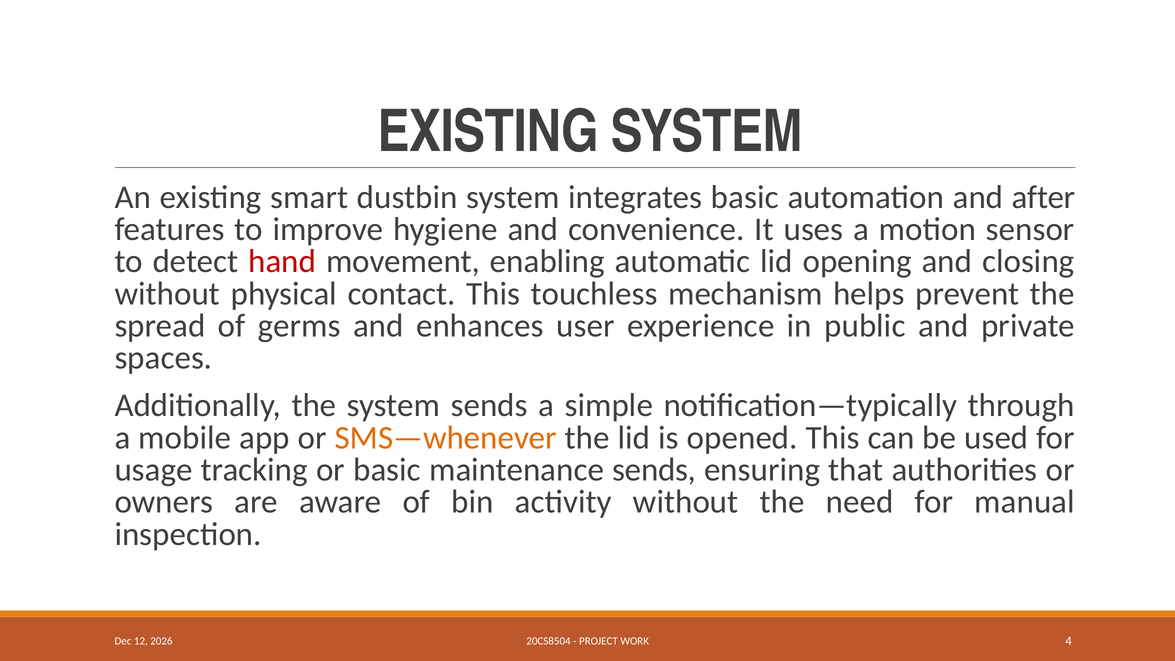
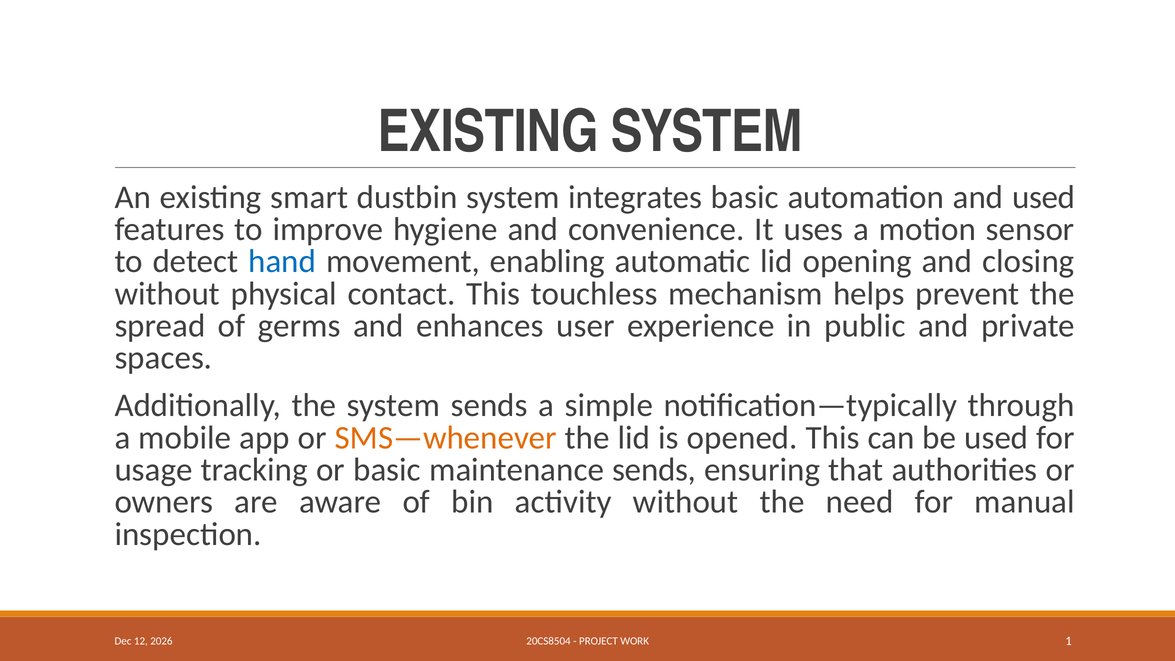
and after: after -> used
hand colour: red -> blue
4: 4 -> 1
